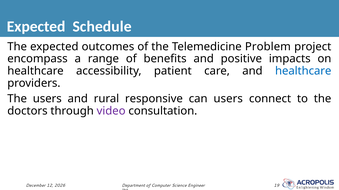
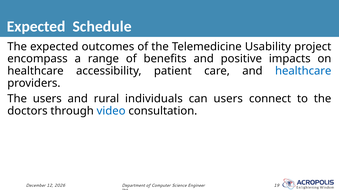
Problem: Problem -> Usability
responsive: responsive -> individuals
video colour: purple -> blue
